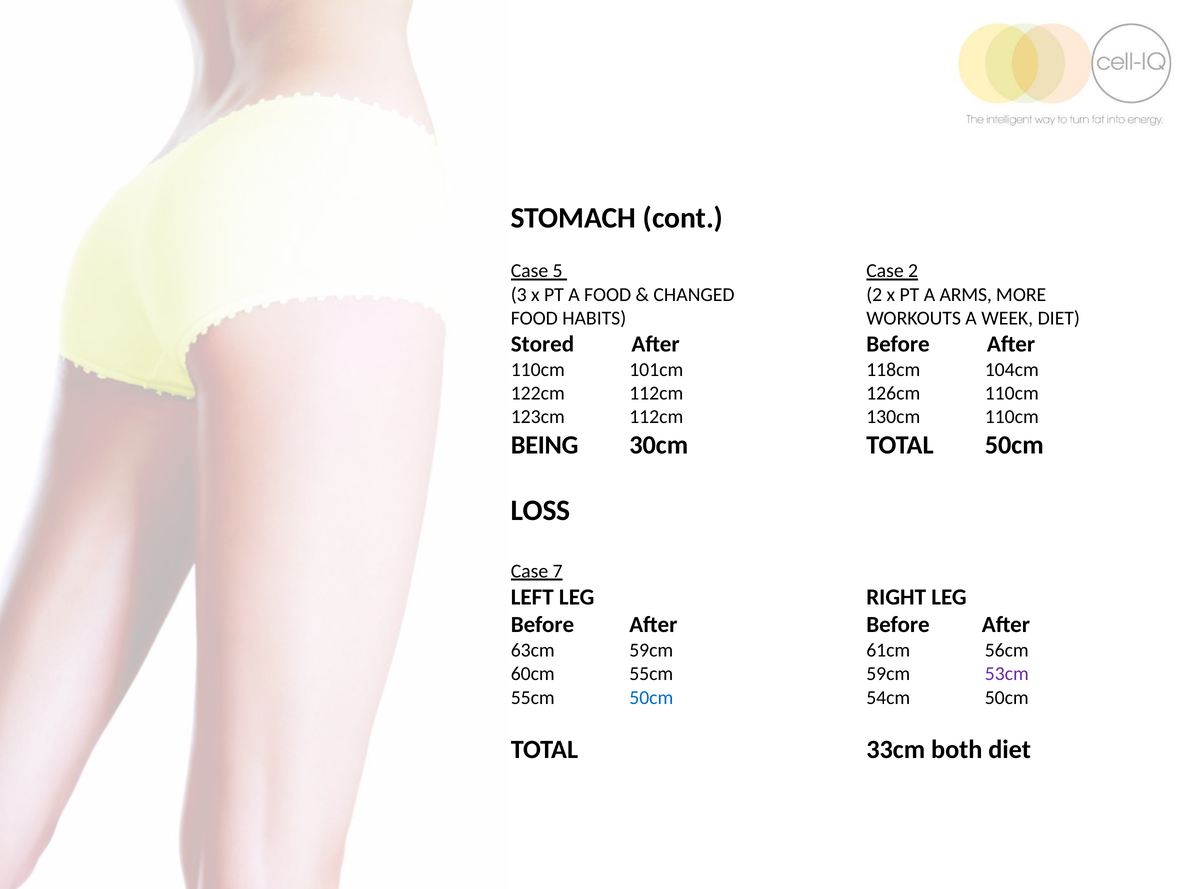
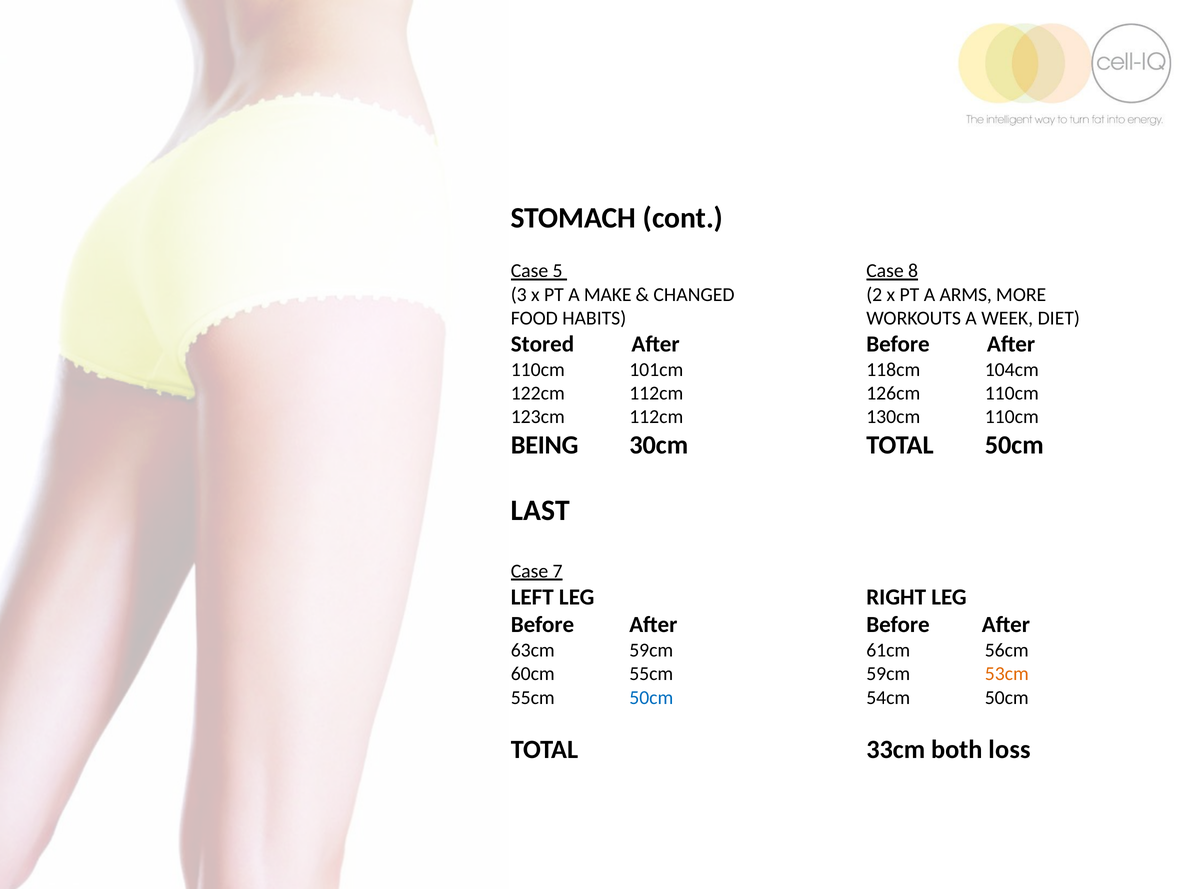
Case 2: 2 -> 8
A FOOD: FOOD -> MAKE
LOSS: LOSS -> LAST
53cm colour: purple -> orange
both diet: diet -> loss
